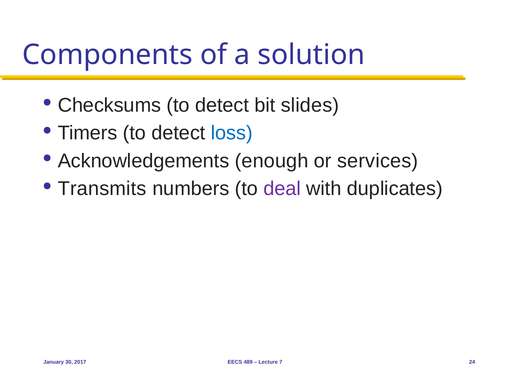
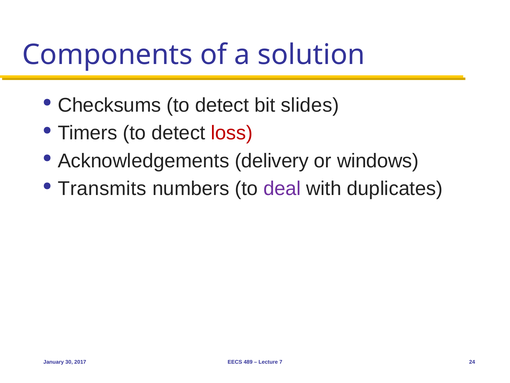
loss colour: blue -> red
enough: enough -> delivery
services: services -> windows
